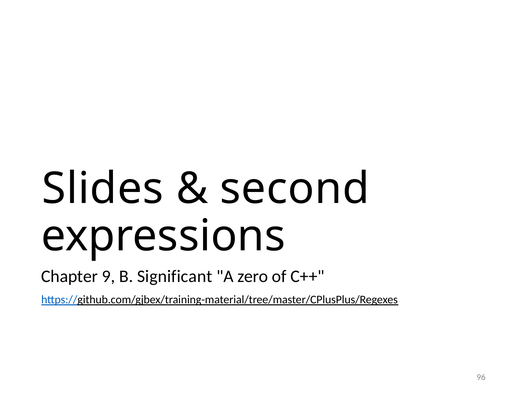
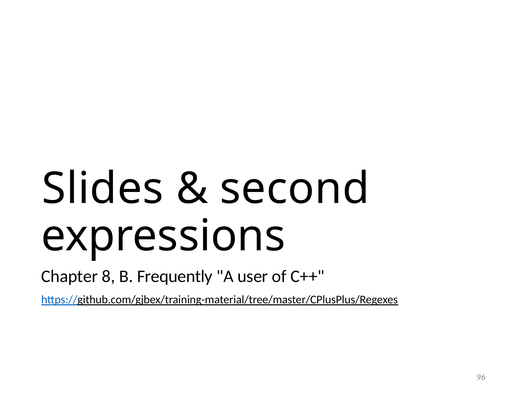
9: 9 -> 8
Significant: Significant -> Frequently
zero: zero -> user
